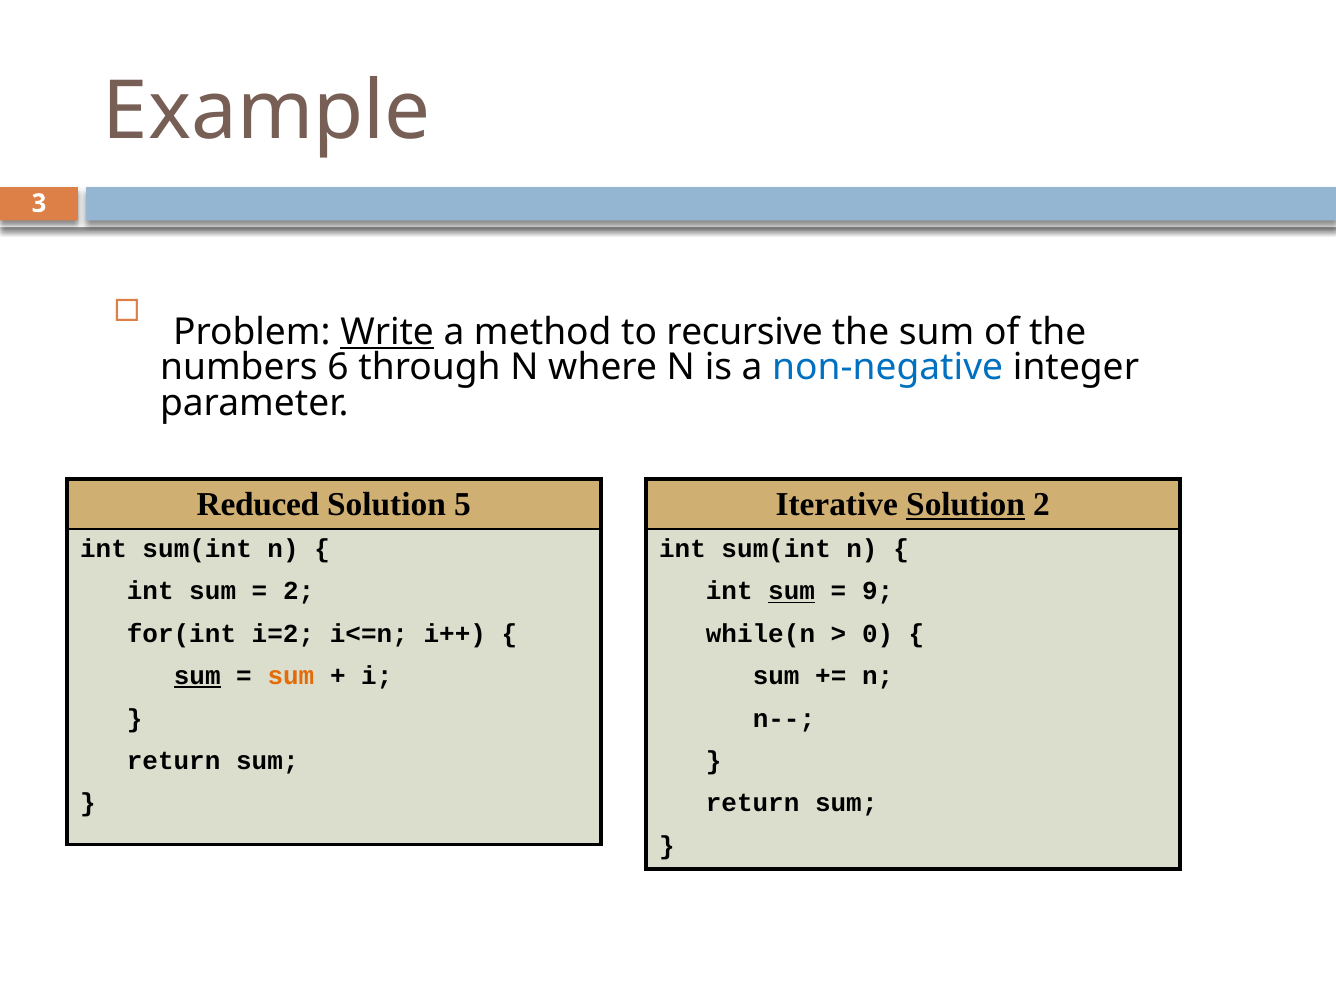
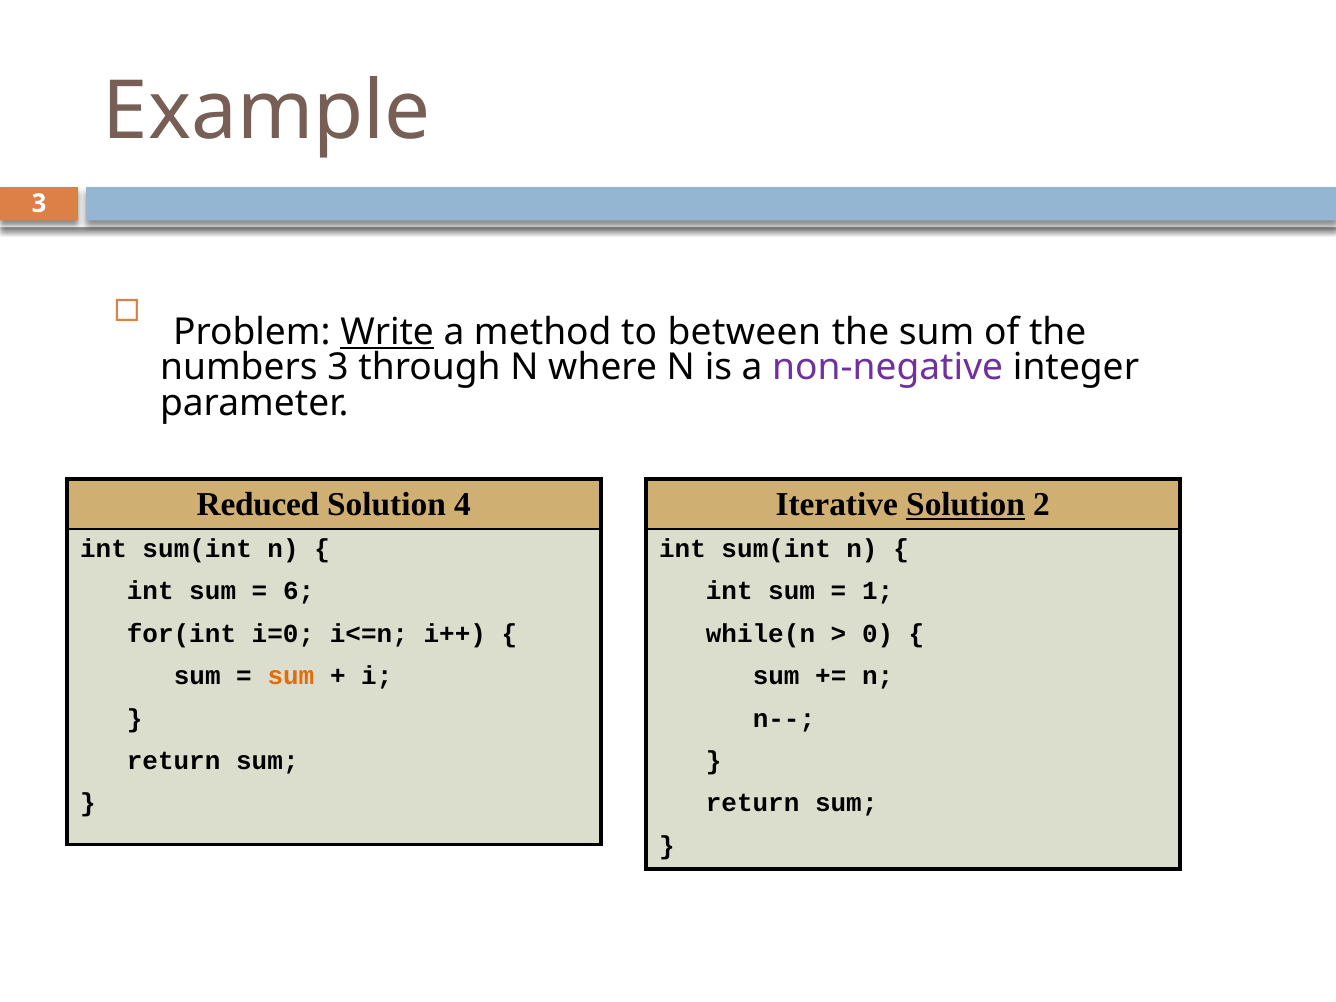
recursive: recursive -> between
numbers 6: 6 -> 3
non-negative colour: blue -> purple
5: 5 -> 4
2 at (299, 591): 2 -> 6
sum at (792, 591) underline: present -> none
9: 9 -> 1
i=2: i=2 -> i=0
sum at (197, 676) underline: present -> none
